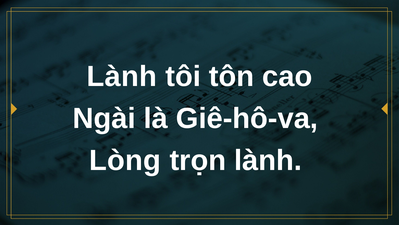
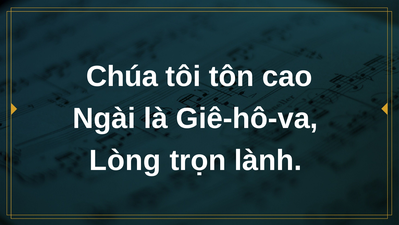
Lành at (122, 76): Lành -> Chúa
